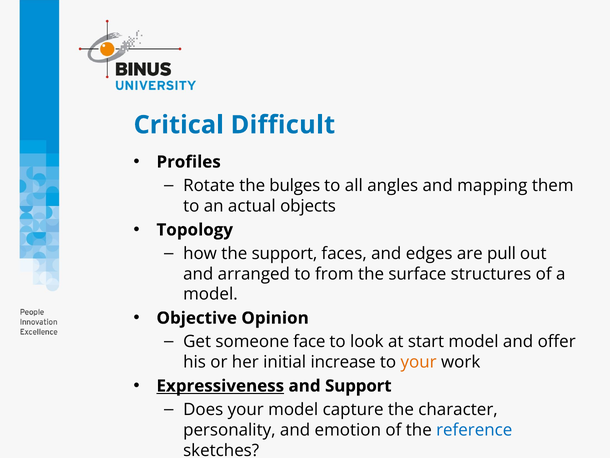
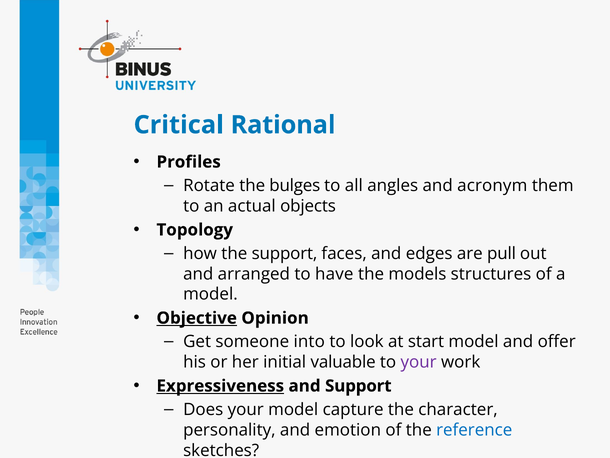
Difficult: Difficult -> Rational
mapping: mapping -> acronym
from: from -> have
surface: surface -> models
Objective underline: none -> present
face: face -> into
increase: increase -> valuable
your at (419, 362) colour: orange -> purple
